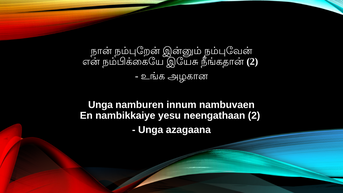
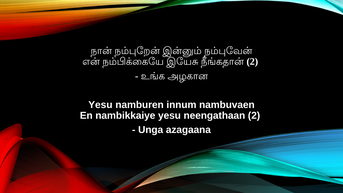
Unga at (101, 105): Unga -> Yesu
